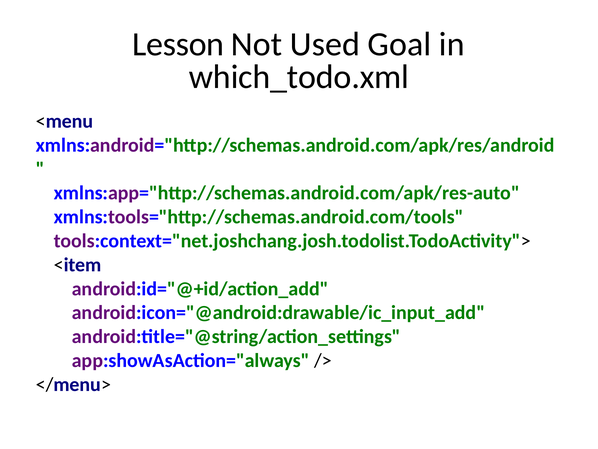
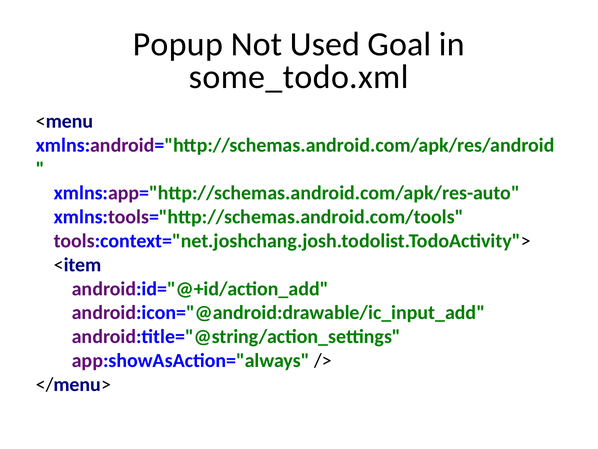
Lesson: Lesson -> Popup
which_todo.xml: which_todo.xml -> some_todo.xml
